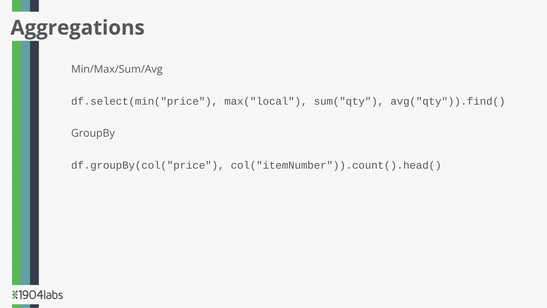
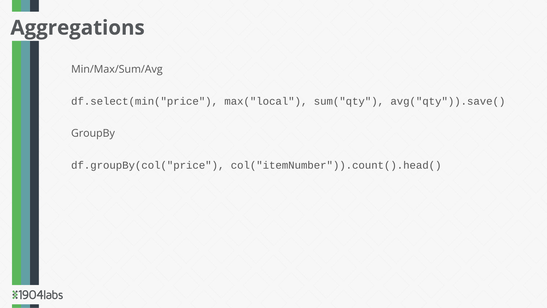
avg("qty")).find(: avg("qty")).find( -> avg("qty")).save(
